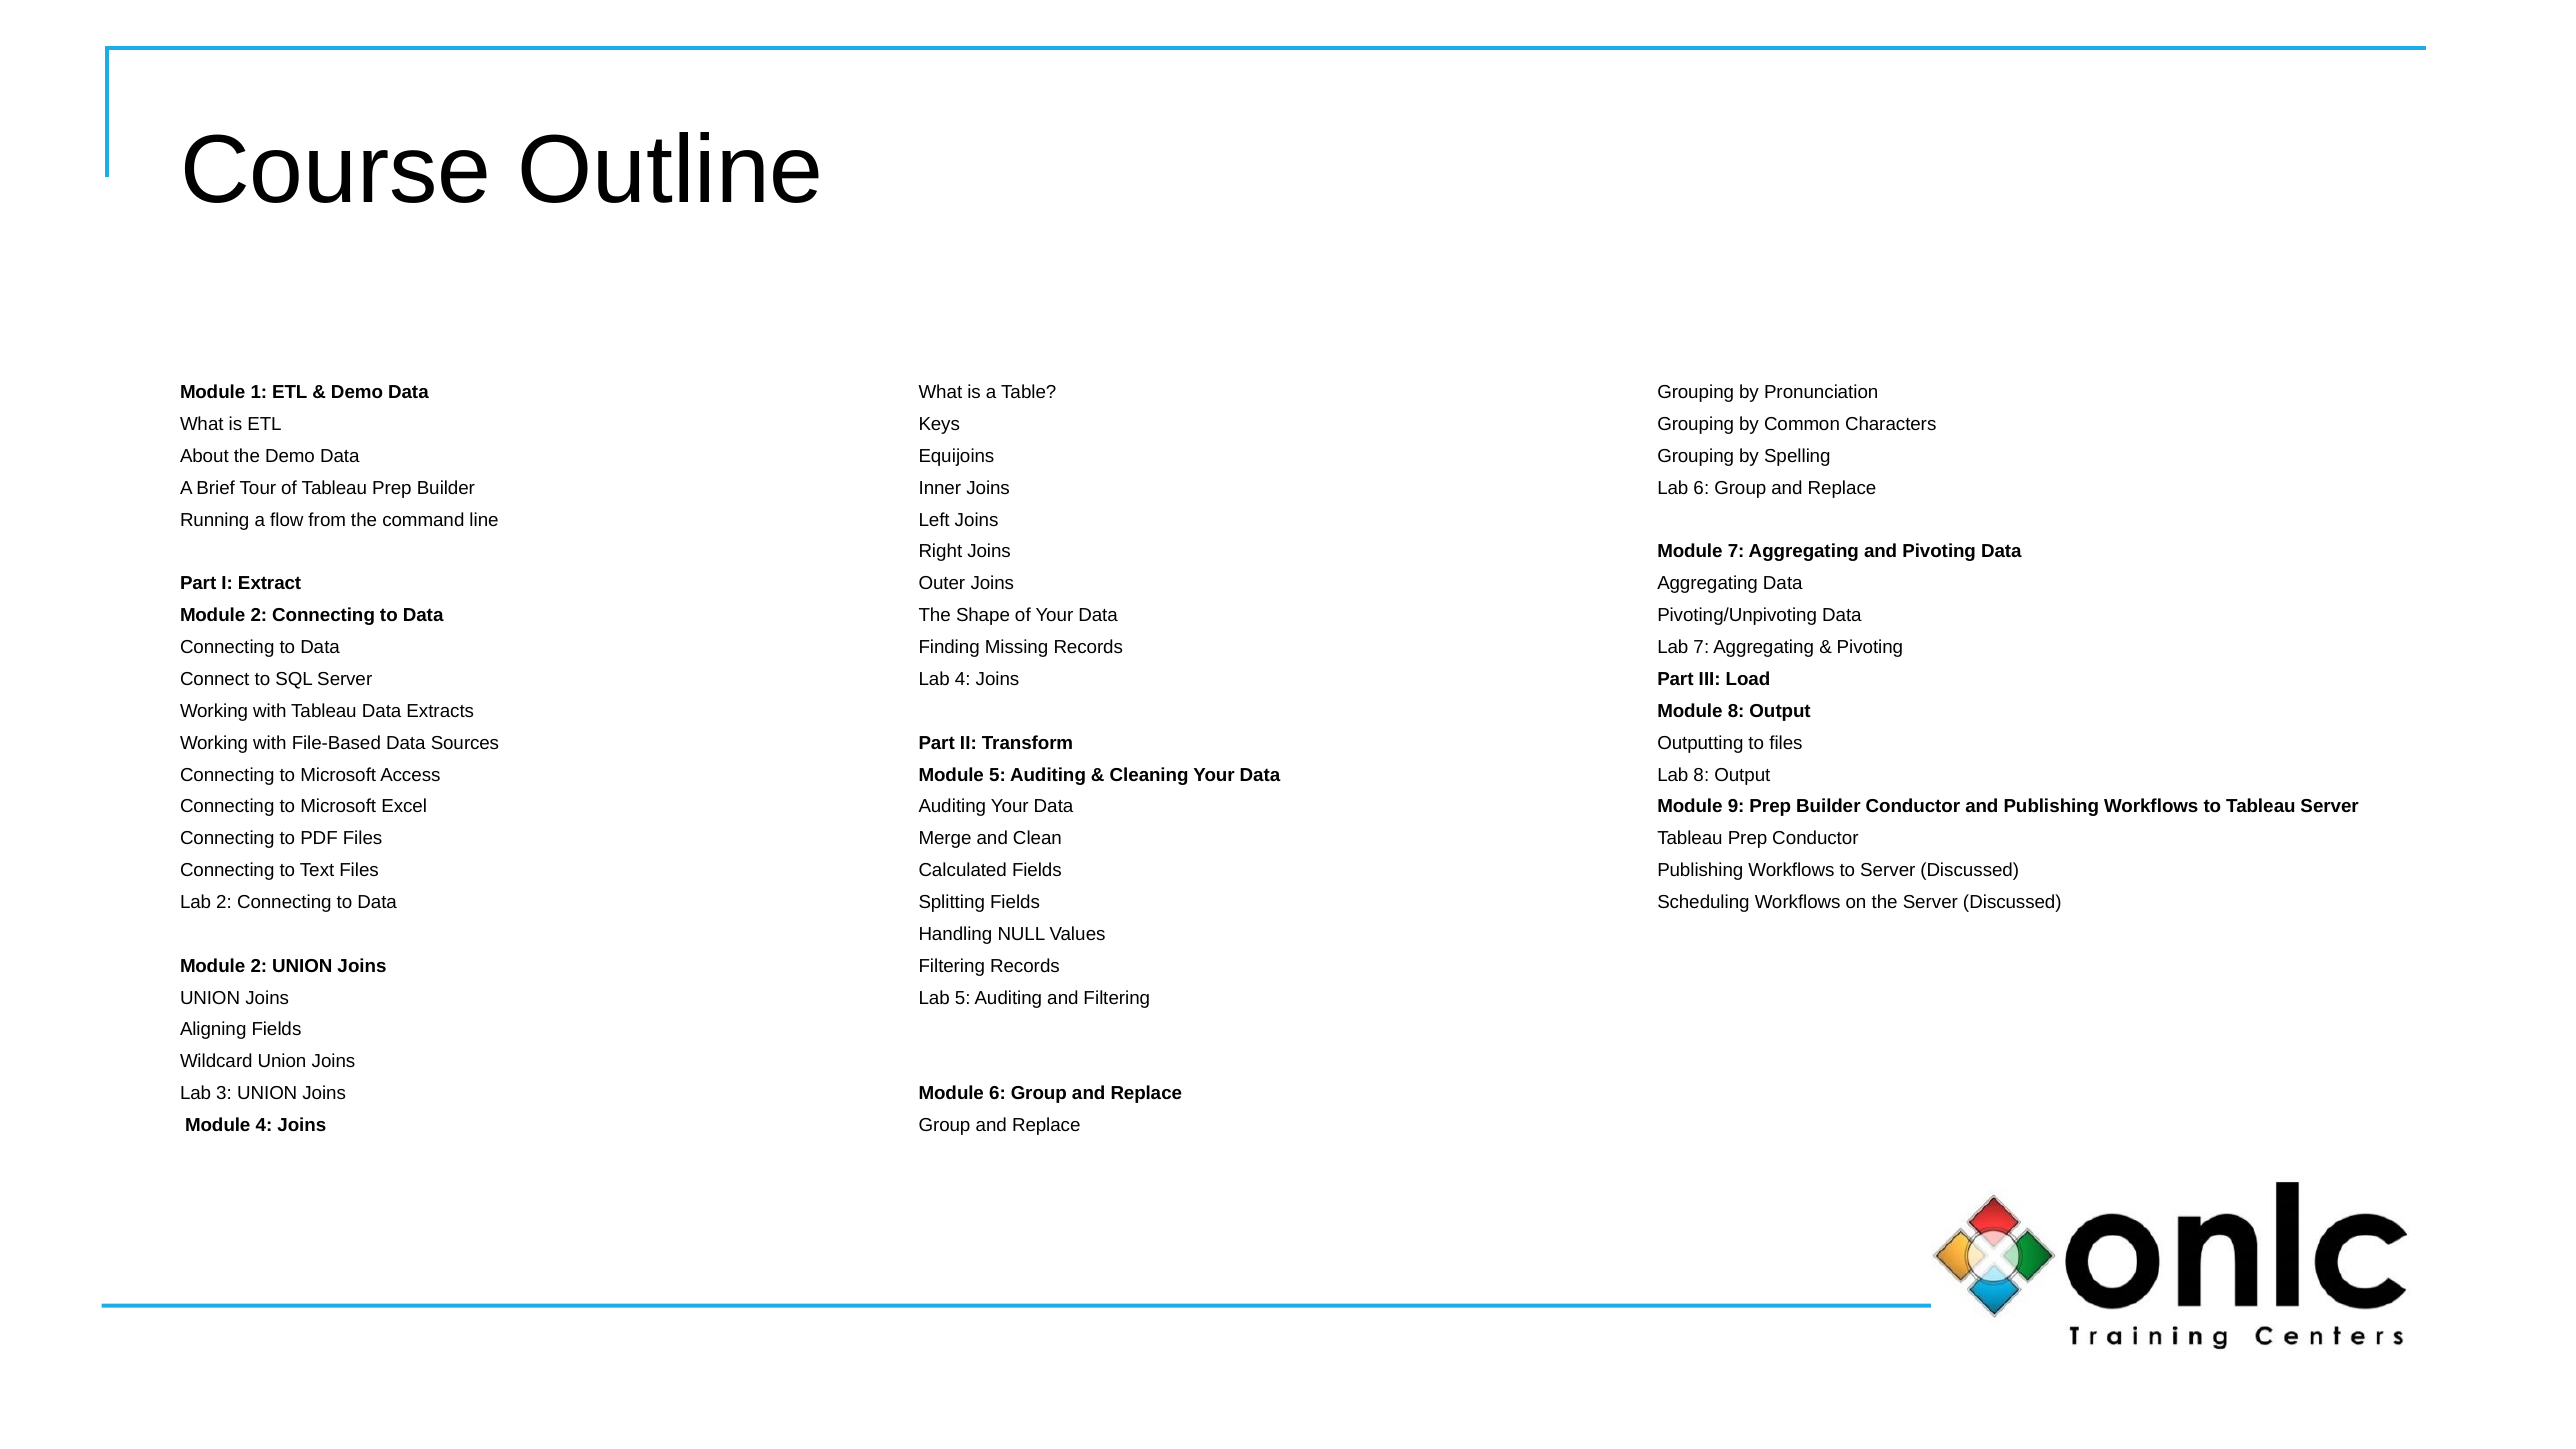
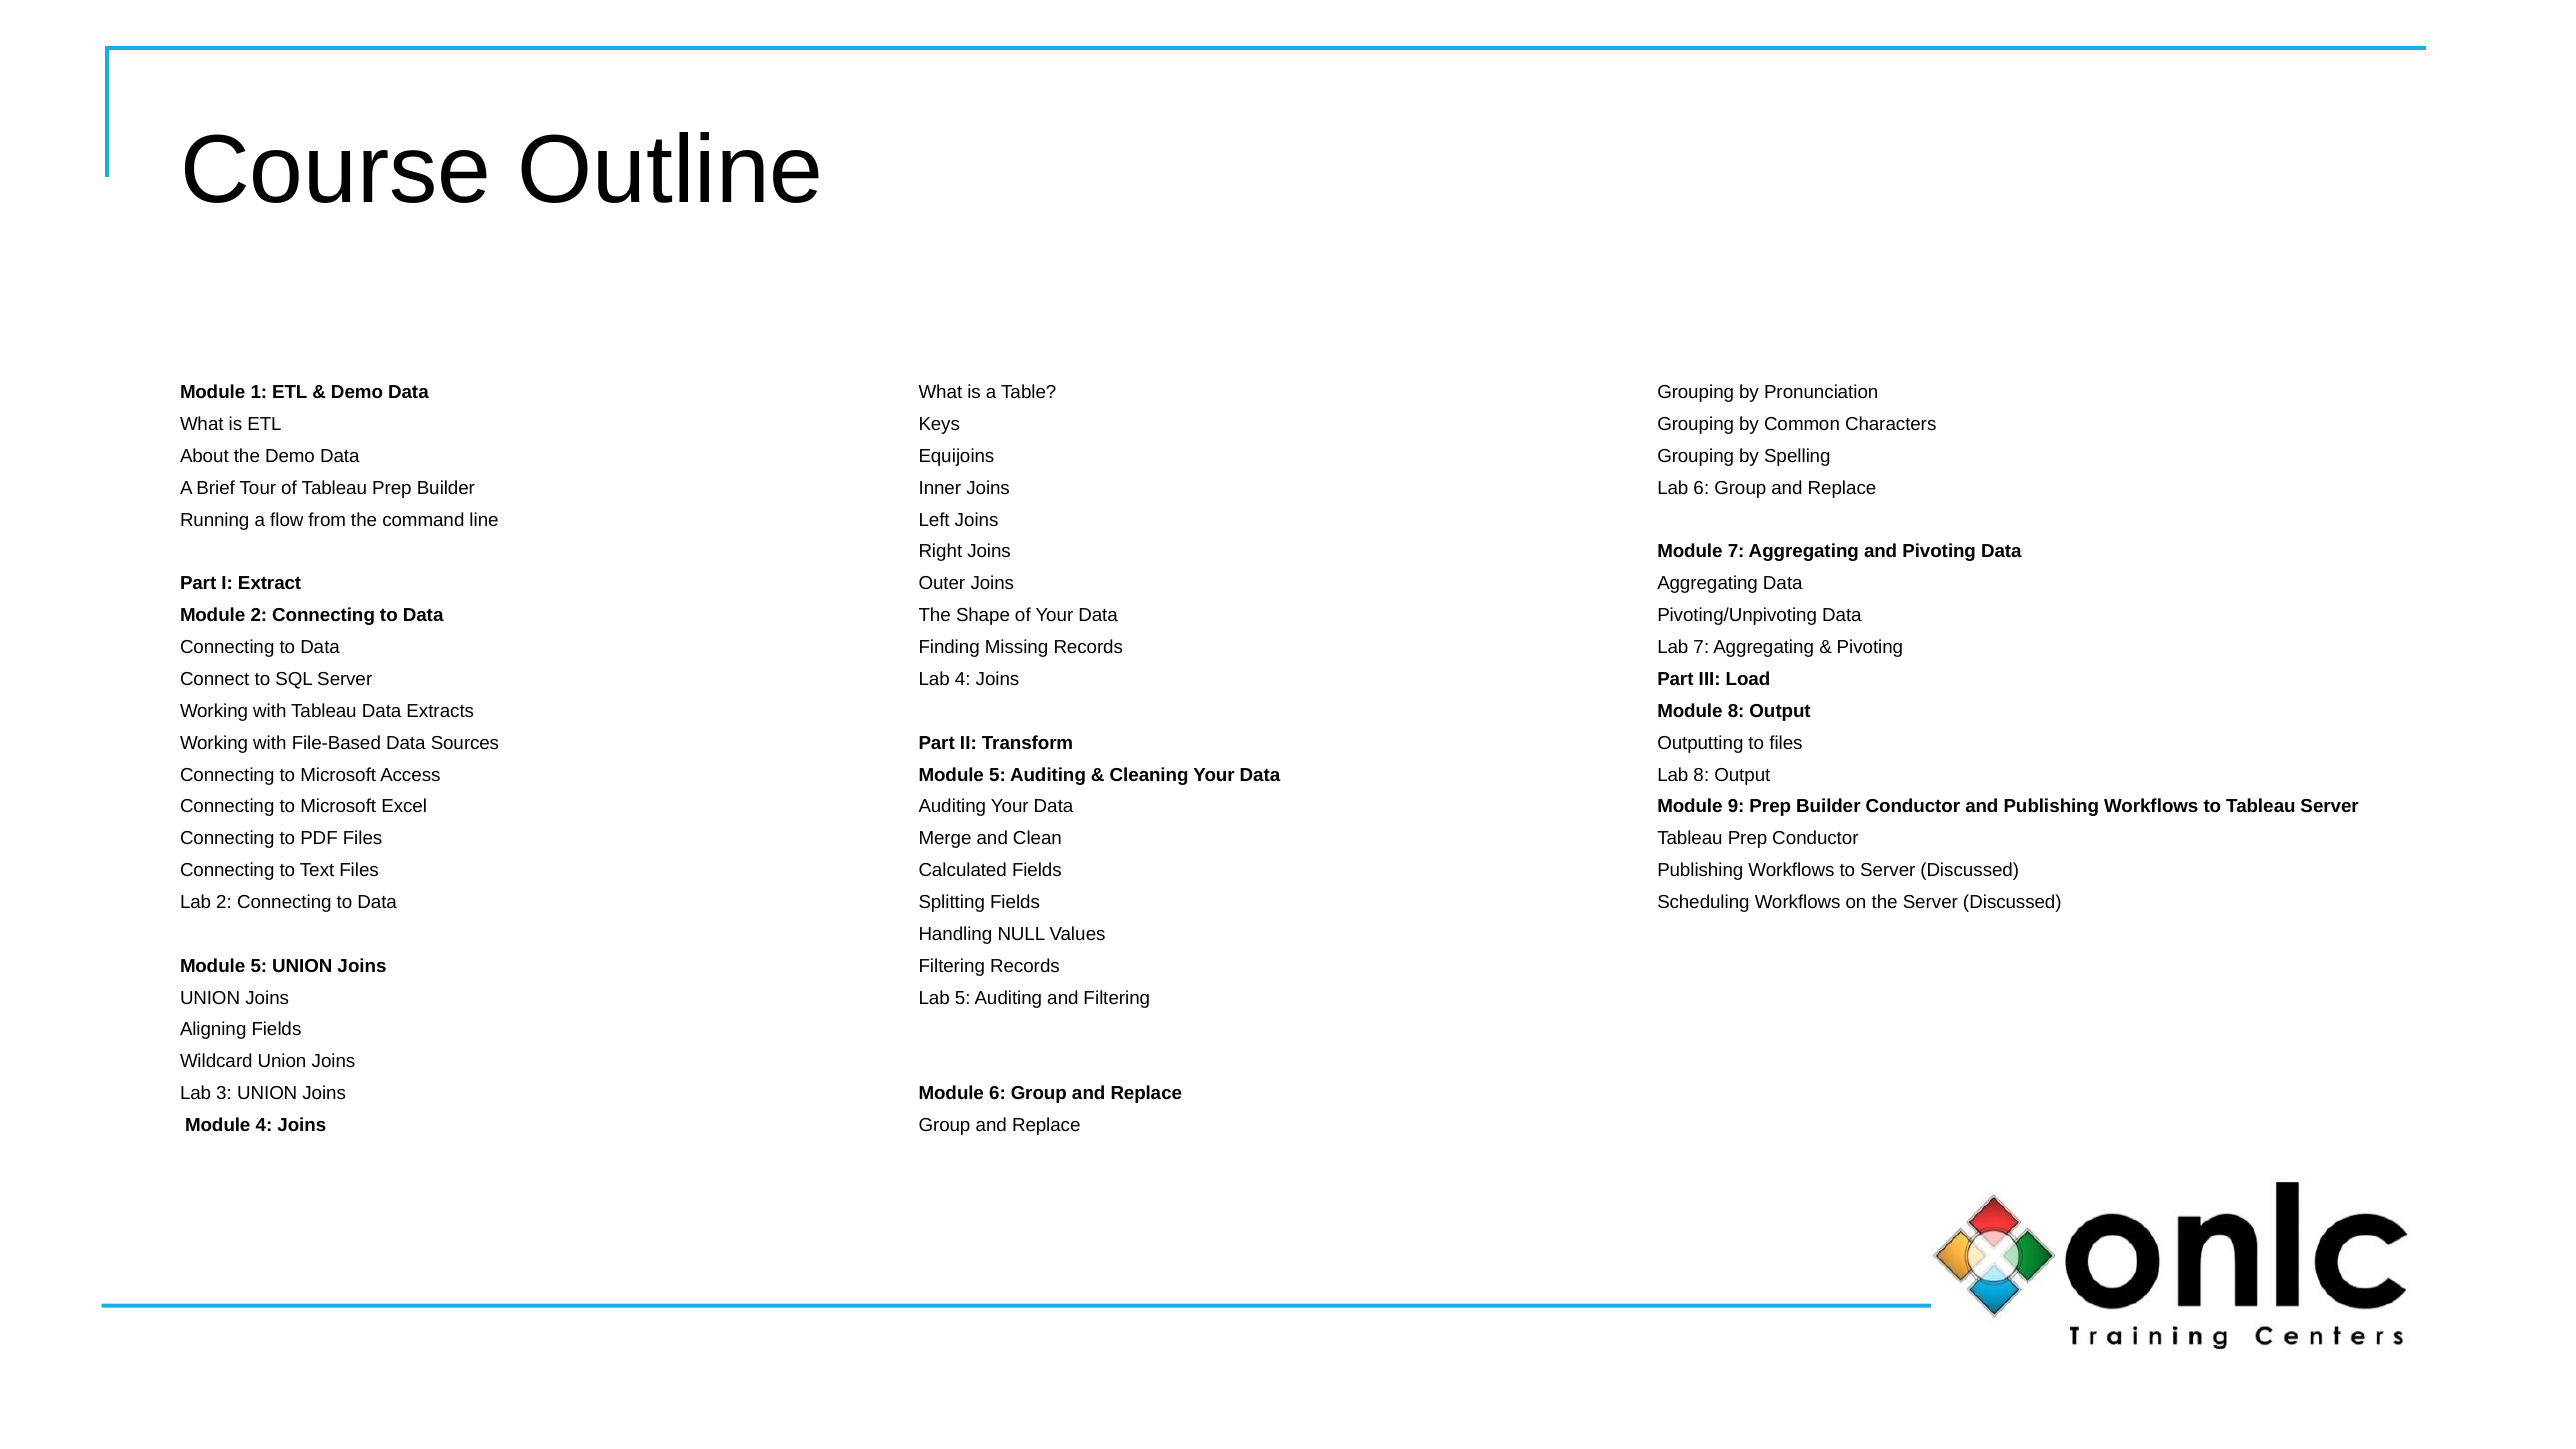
2 at (259, 966): 2 -> 5
